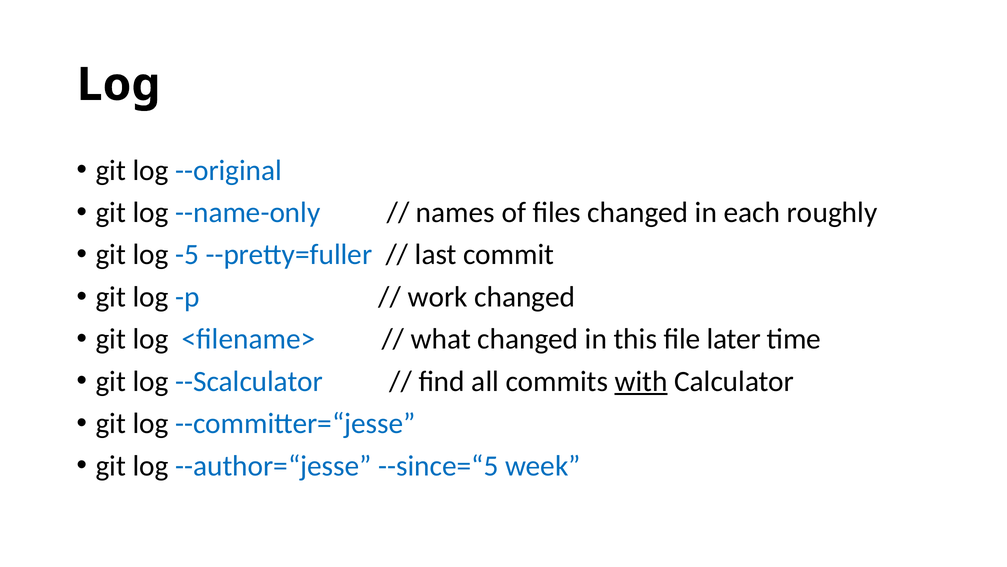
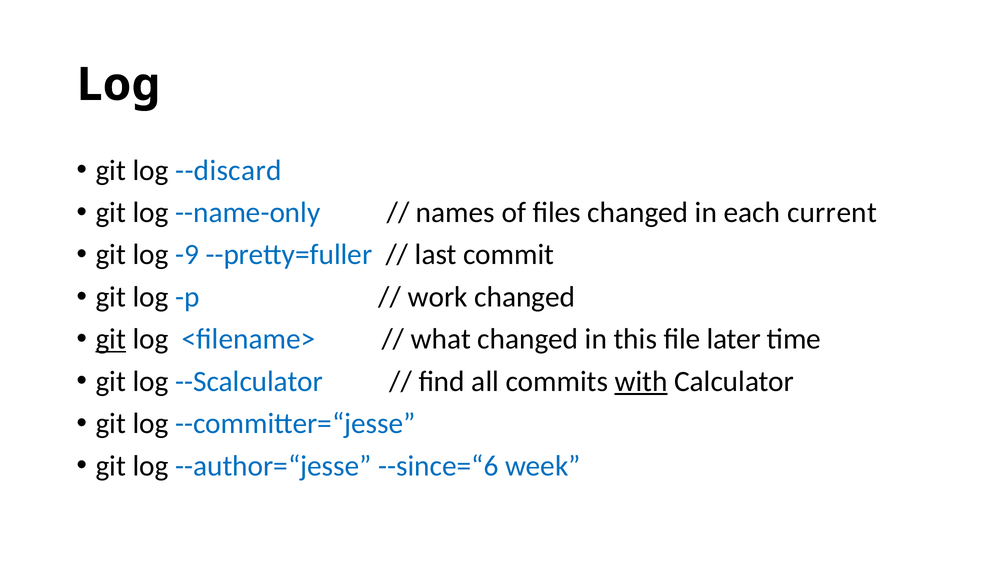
--original: --original -> --discard
roughly: roughly -> current
-5: -5 -> -9
git at (111, 339) underline: none -> present
--since=“5: --since=“5 -> --since=“6
